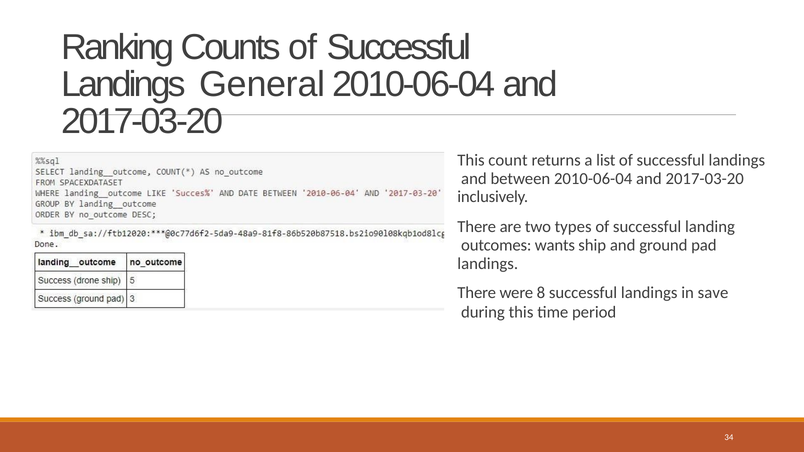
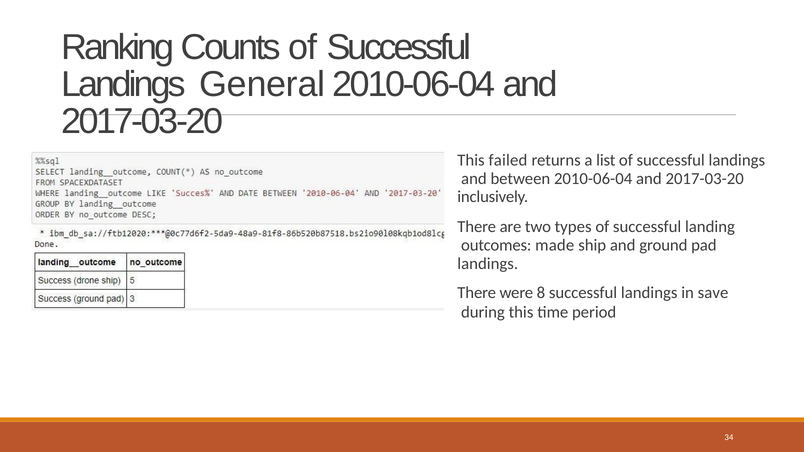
count: count -> failed
wants: wants -> made
